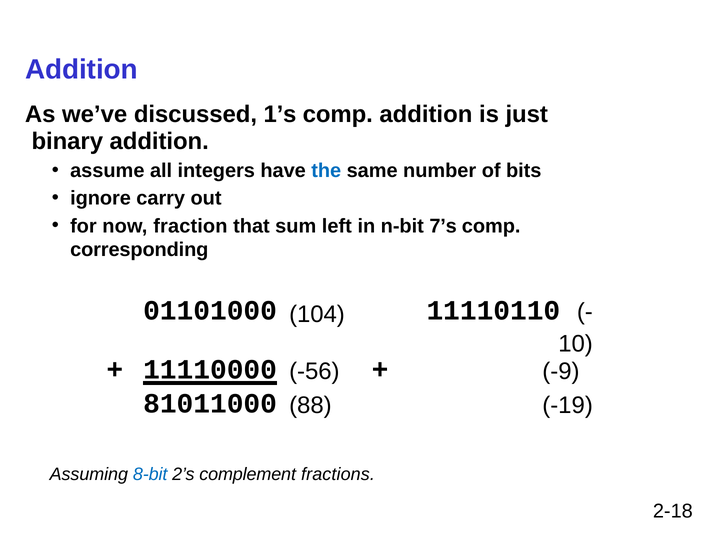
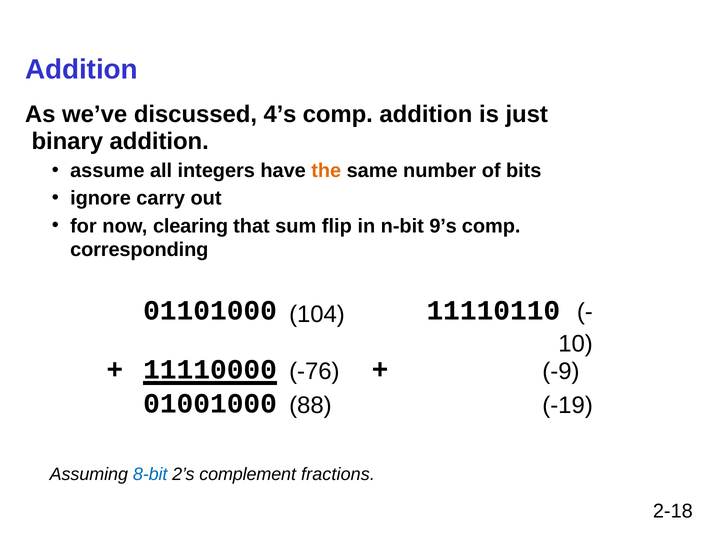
1’s: 1’s -> 4’s
the colour: blue -> orange
fraction: fraction -> clearing
left: left -> flip
7’s: 7’s -> 9’s
-56: -56 -> -76
81011000: 81011000 -> 01001000
